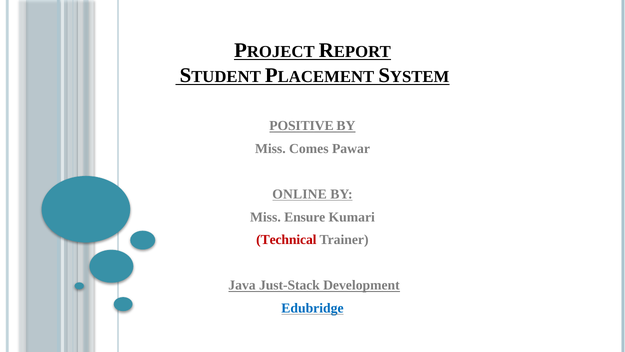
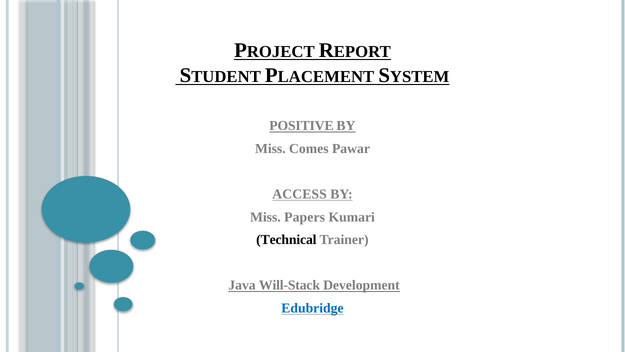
ONLINE: ONLINE -> ACCESS
Ensure: Ensure -> Papers
Technical colour: red -> black
Just-Stack: Just-Stack -> Will-Stack
